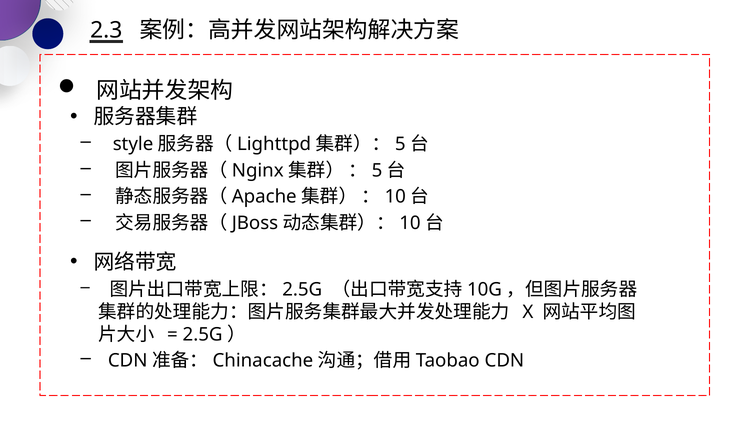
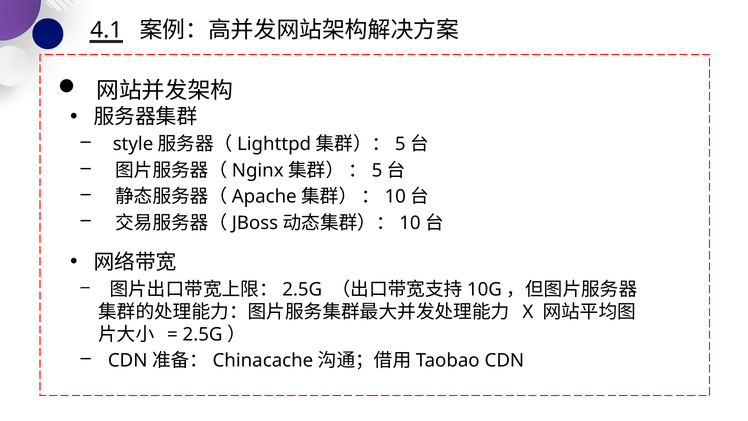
2.3: 2.3 -> 4.1
